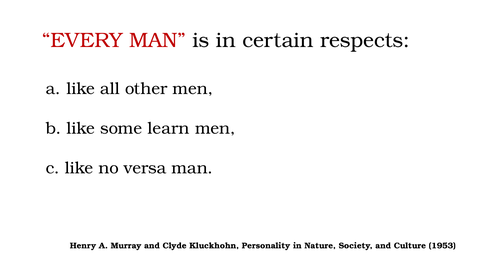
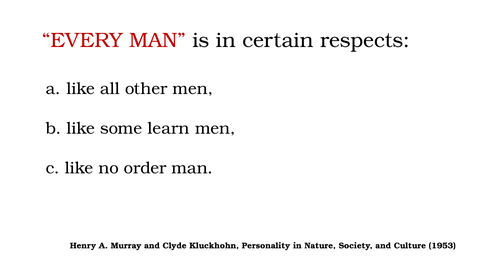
versa: versa -> order
